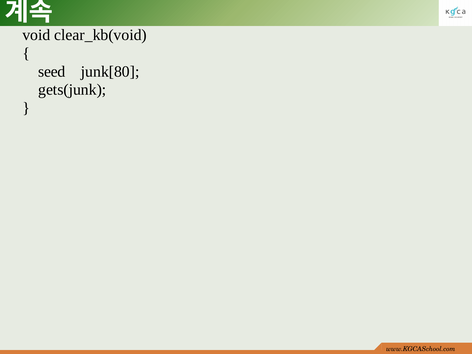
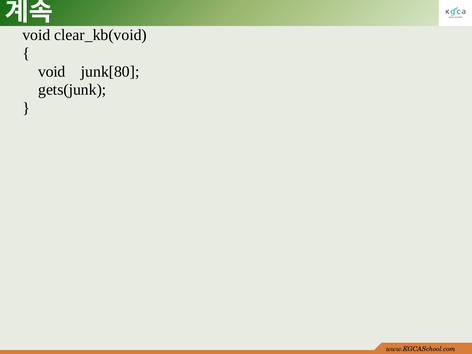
seed at (52, 72): seed -> void
